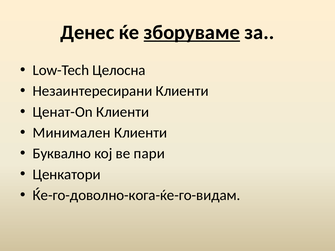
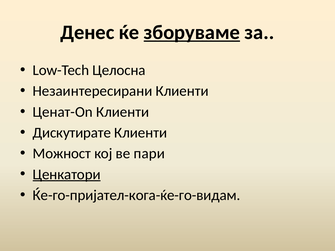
Минимален: Минимален -> Дискутирате
Буквално: Буквално -> Можност
Ценкатори underline: none -> present
Ќе-го-доволно-кога-ќе-го-видам: Ќе-го-доволно-кога-ќе-го-видам -> Ќе-го-пријател-кога-ќе-го-видам
